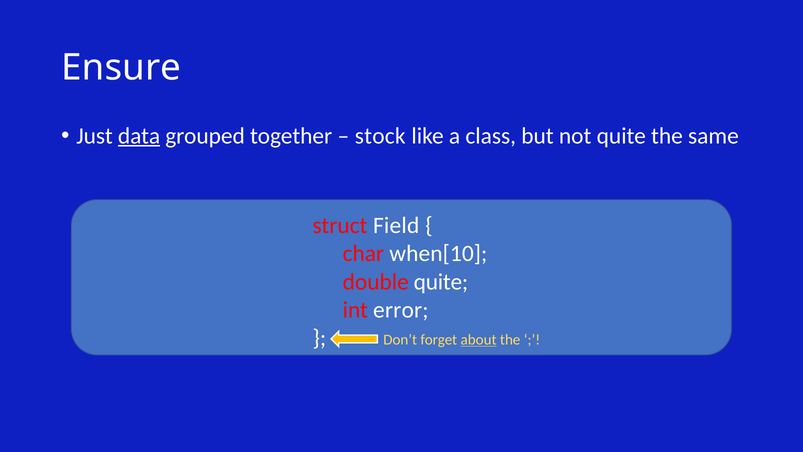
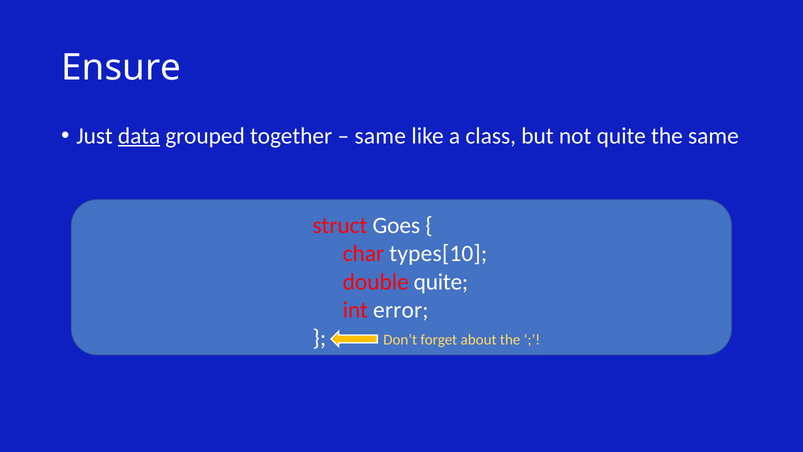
stock at (380, 136): stock -> same
Field: Field -> Goes
when[10: when[10 -> types[10
about underline: present -> none
